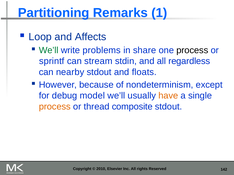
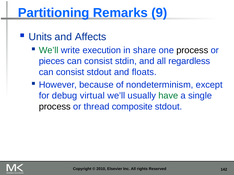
1: 1 -> 9
Loop: Loop -> Units
problems: problems -> execution
sprintf: sprintf -> pieces
stream at (98, 61): stream -> consist
nearby at (70, 72): nearby -> consist
model: model -> virtual
have colour: orange -> green
process at (55, 107) colour: orange -> black
